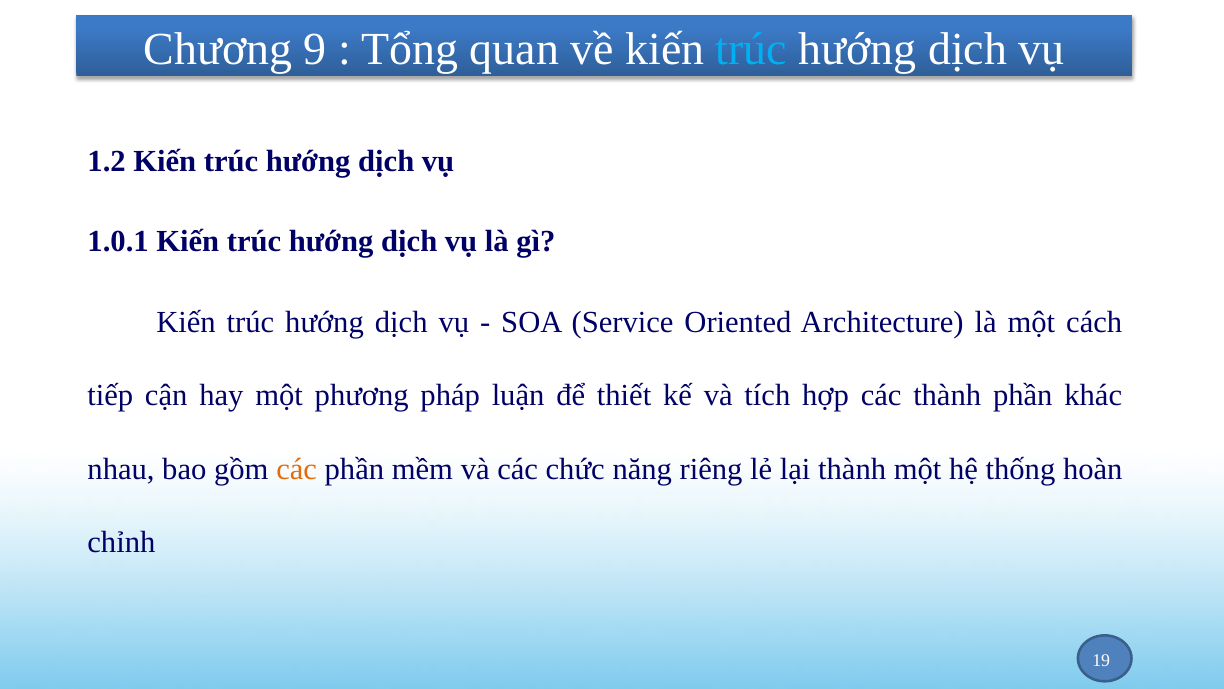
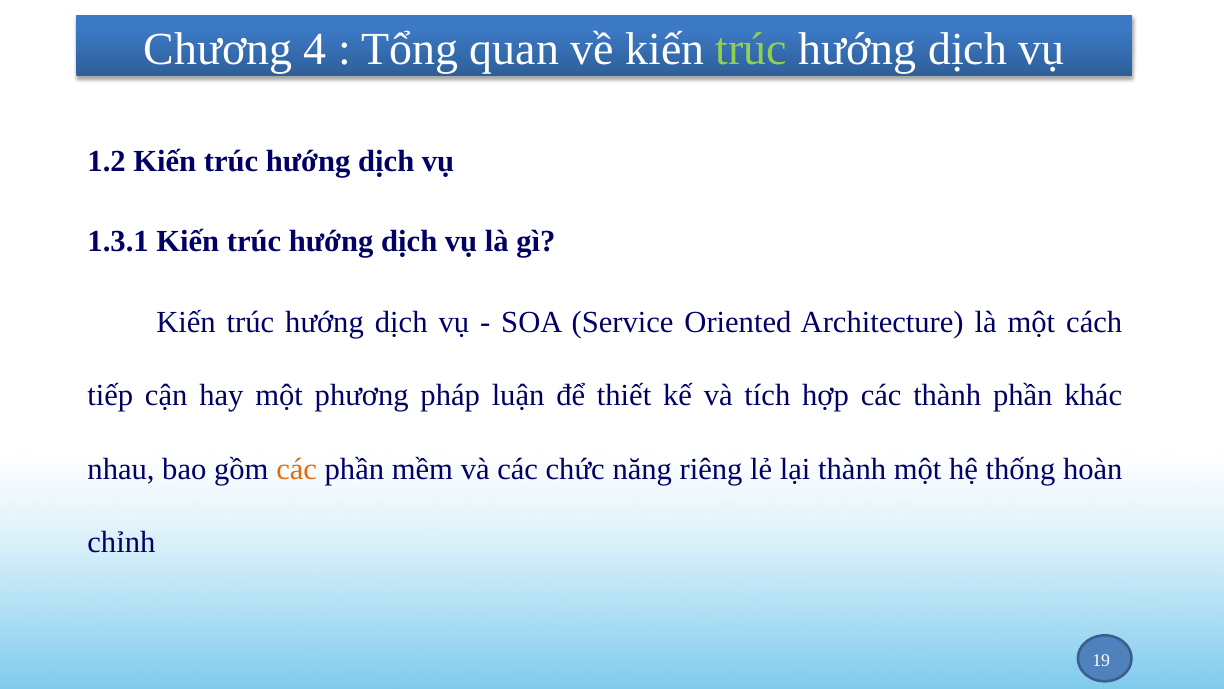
9: 9 -> 4
trúc at (752, 49) colour: light blue -> light green
1.0.1: 1.0.1 -> 1.3.1
